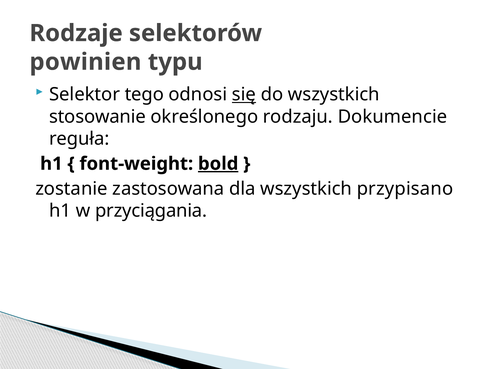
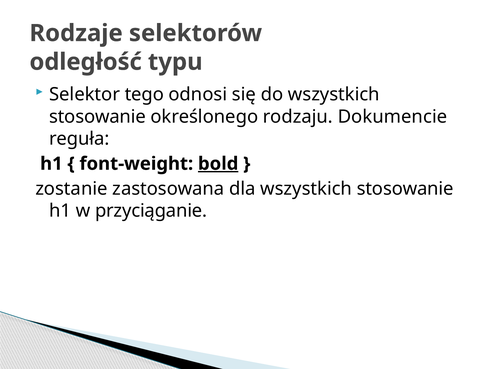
powinien: powinien -> odległość
się underline: present -> none
dla wszystkich przypisano: przypisano -> stosowanie
przyciągania: przyciągania -> przyciąganie
